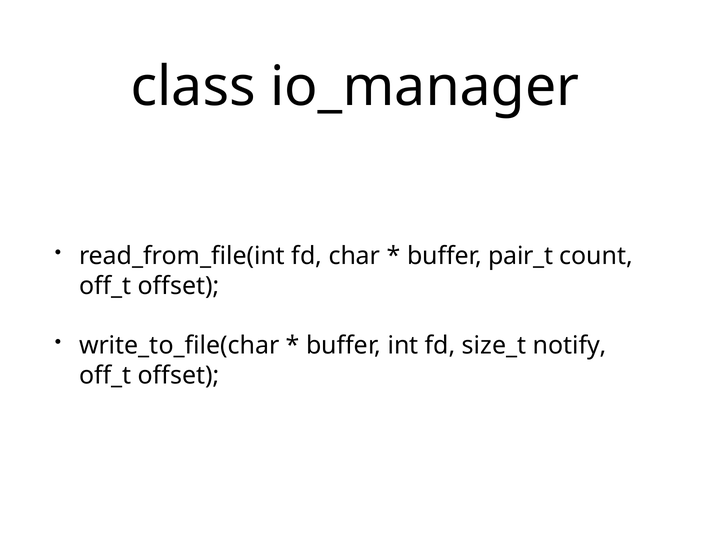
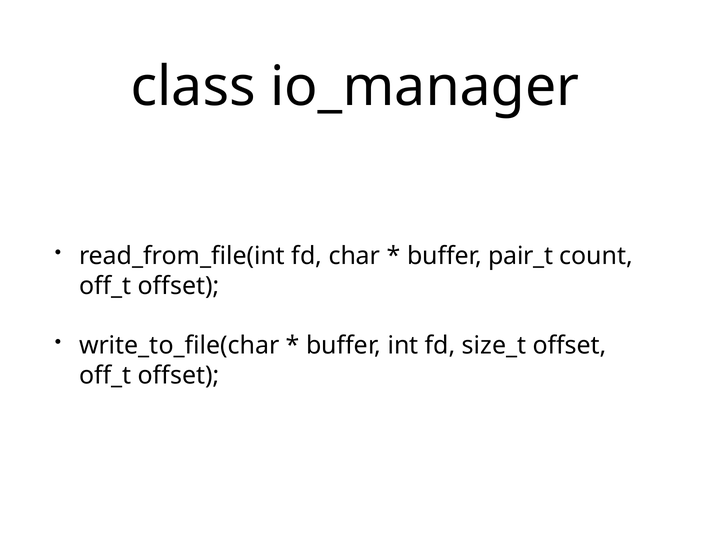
size_t notify: notify -> offset
